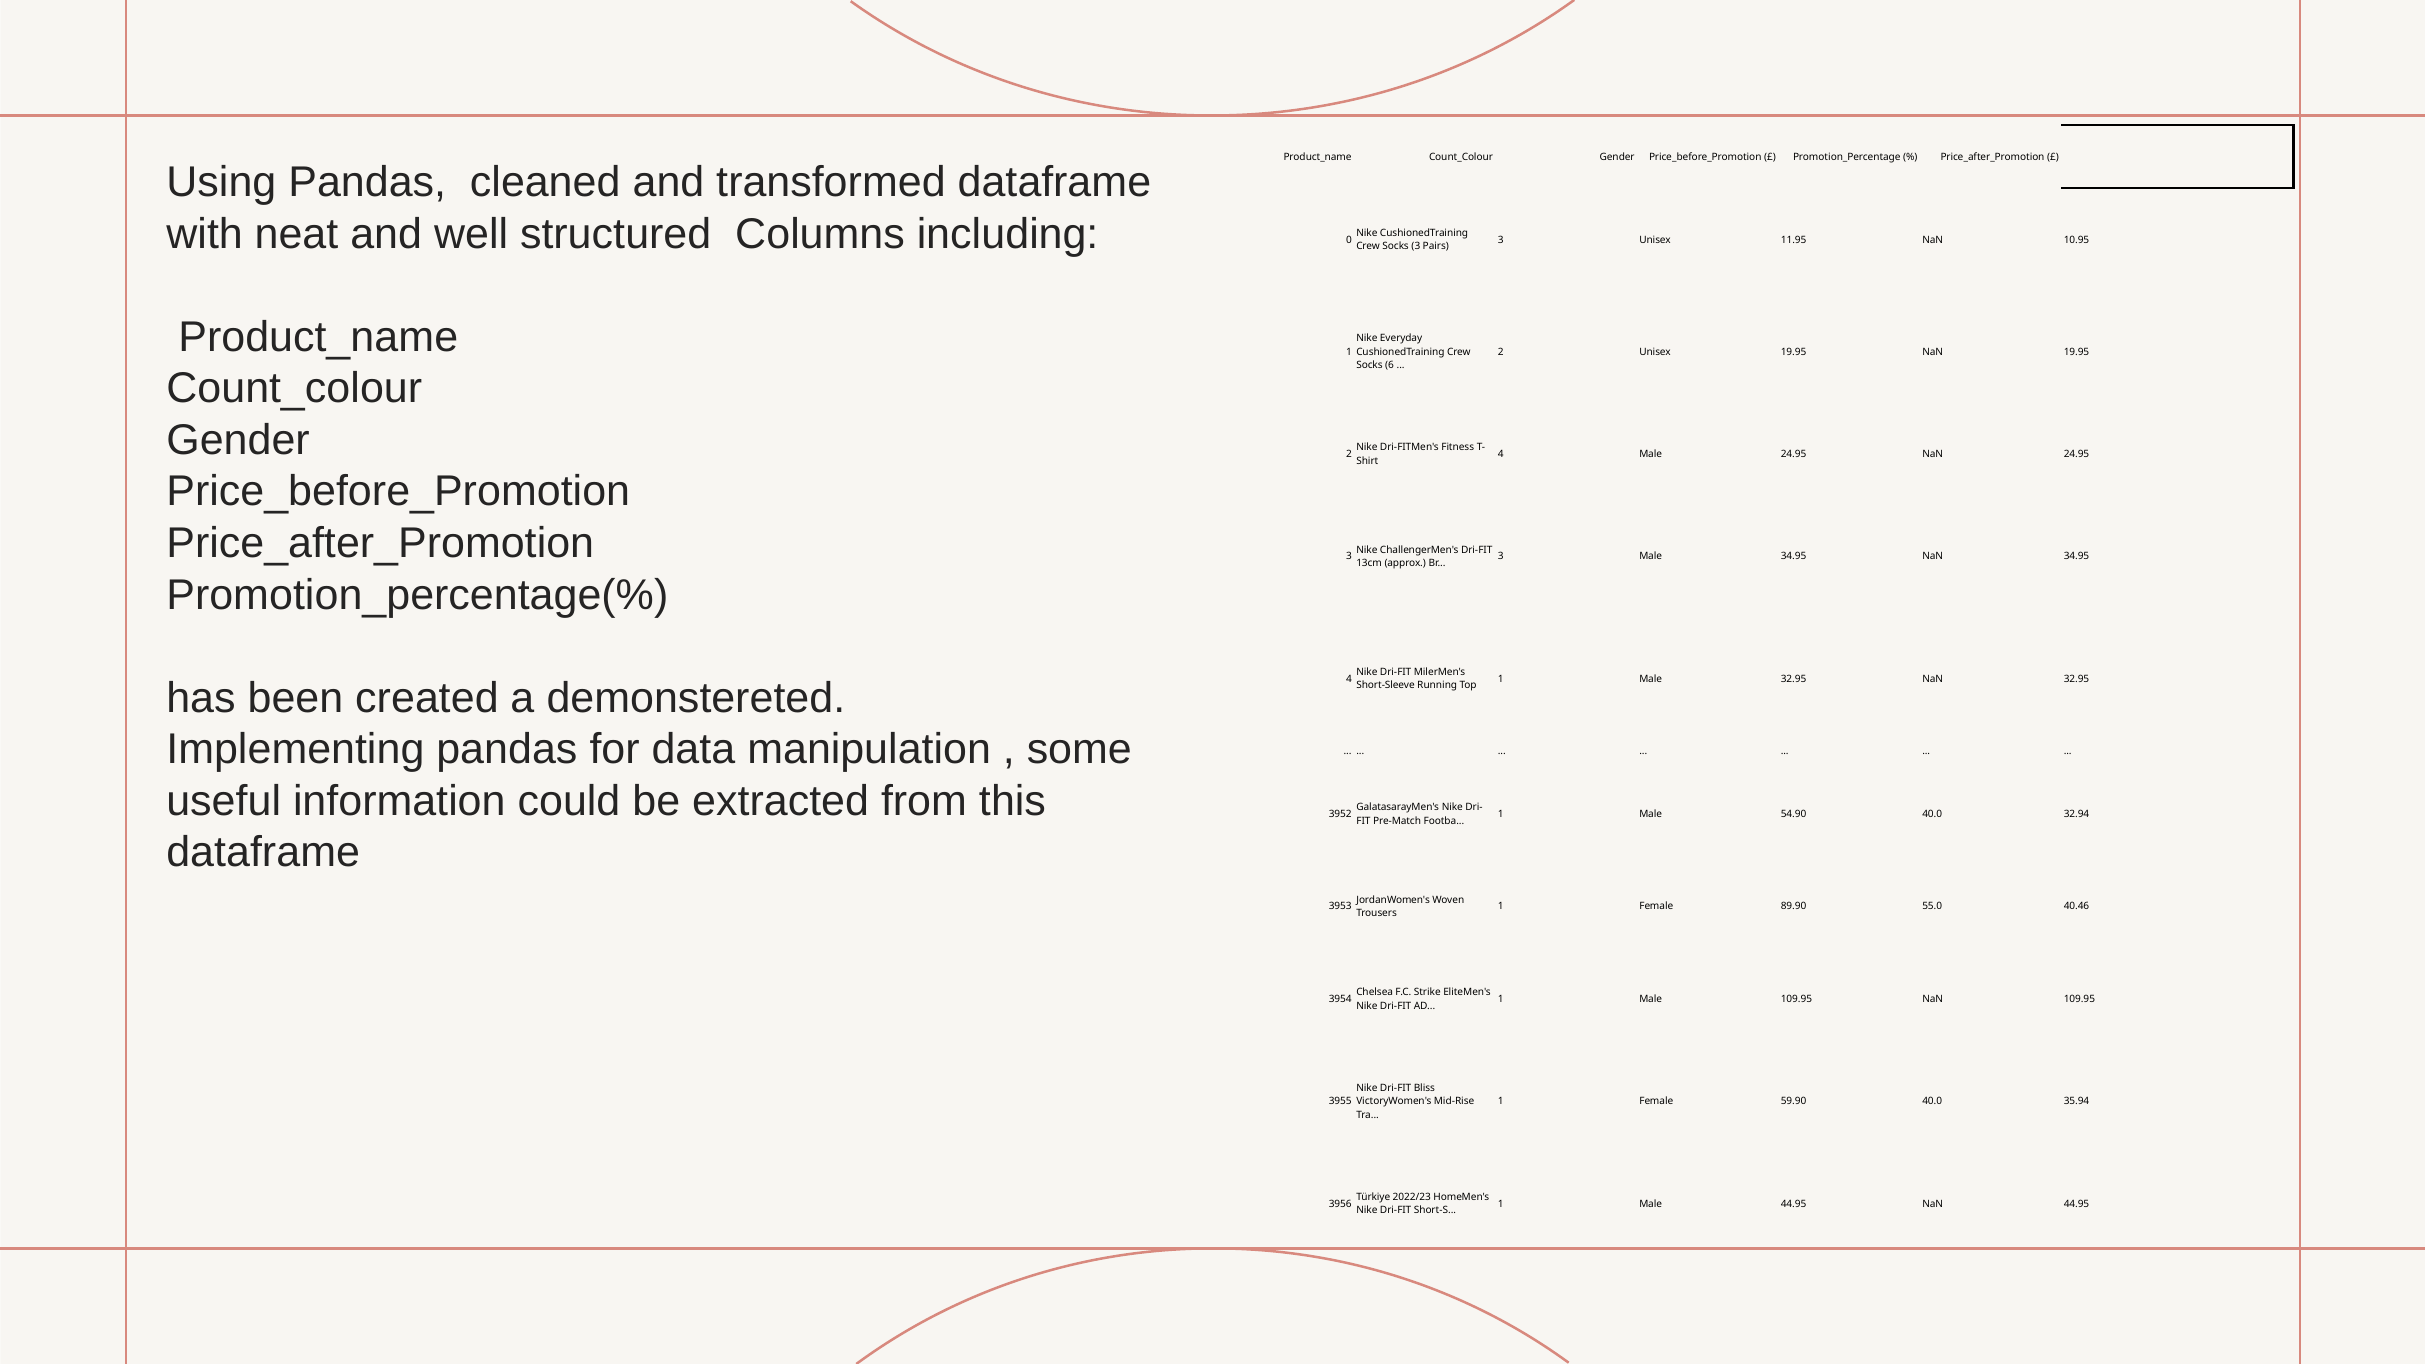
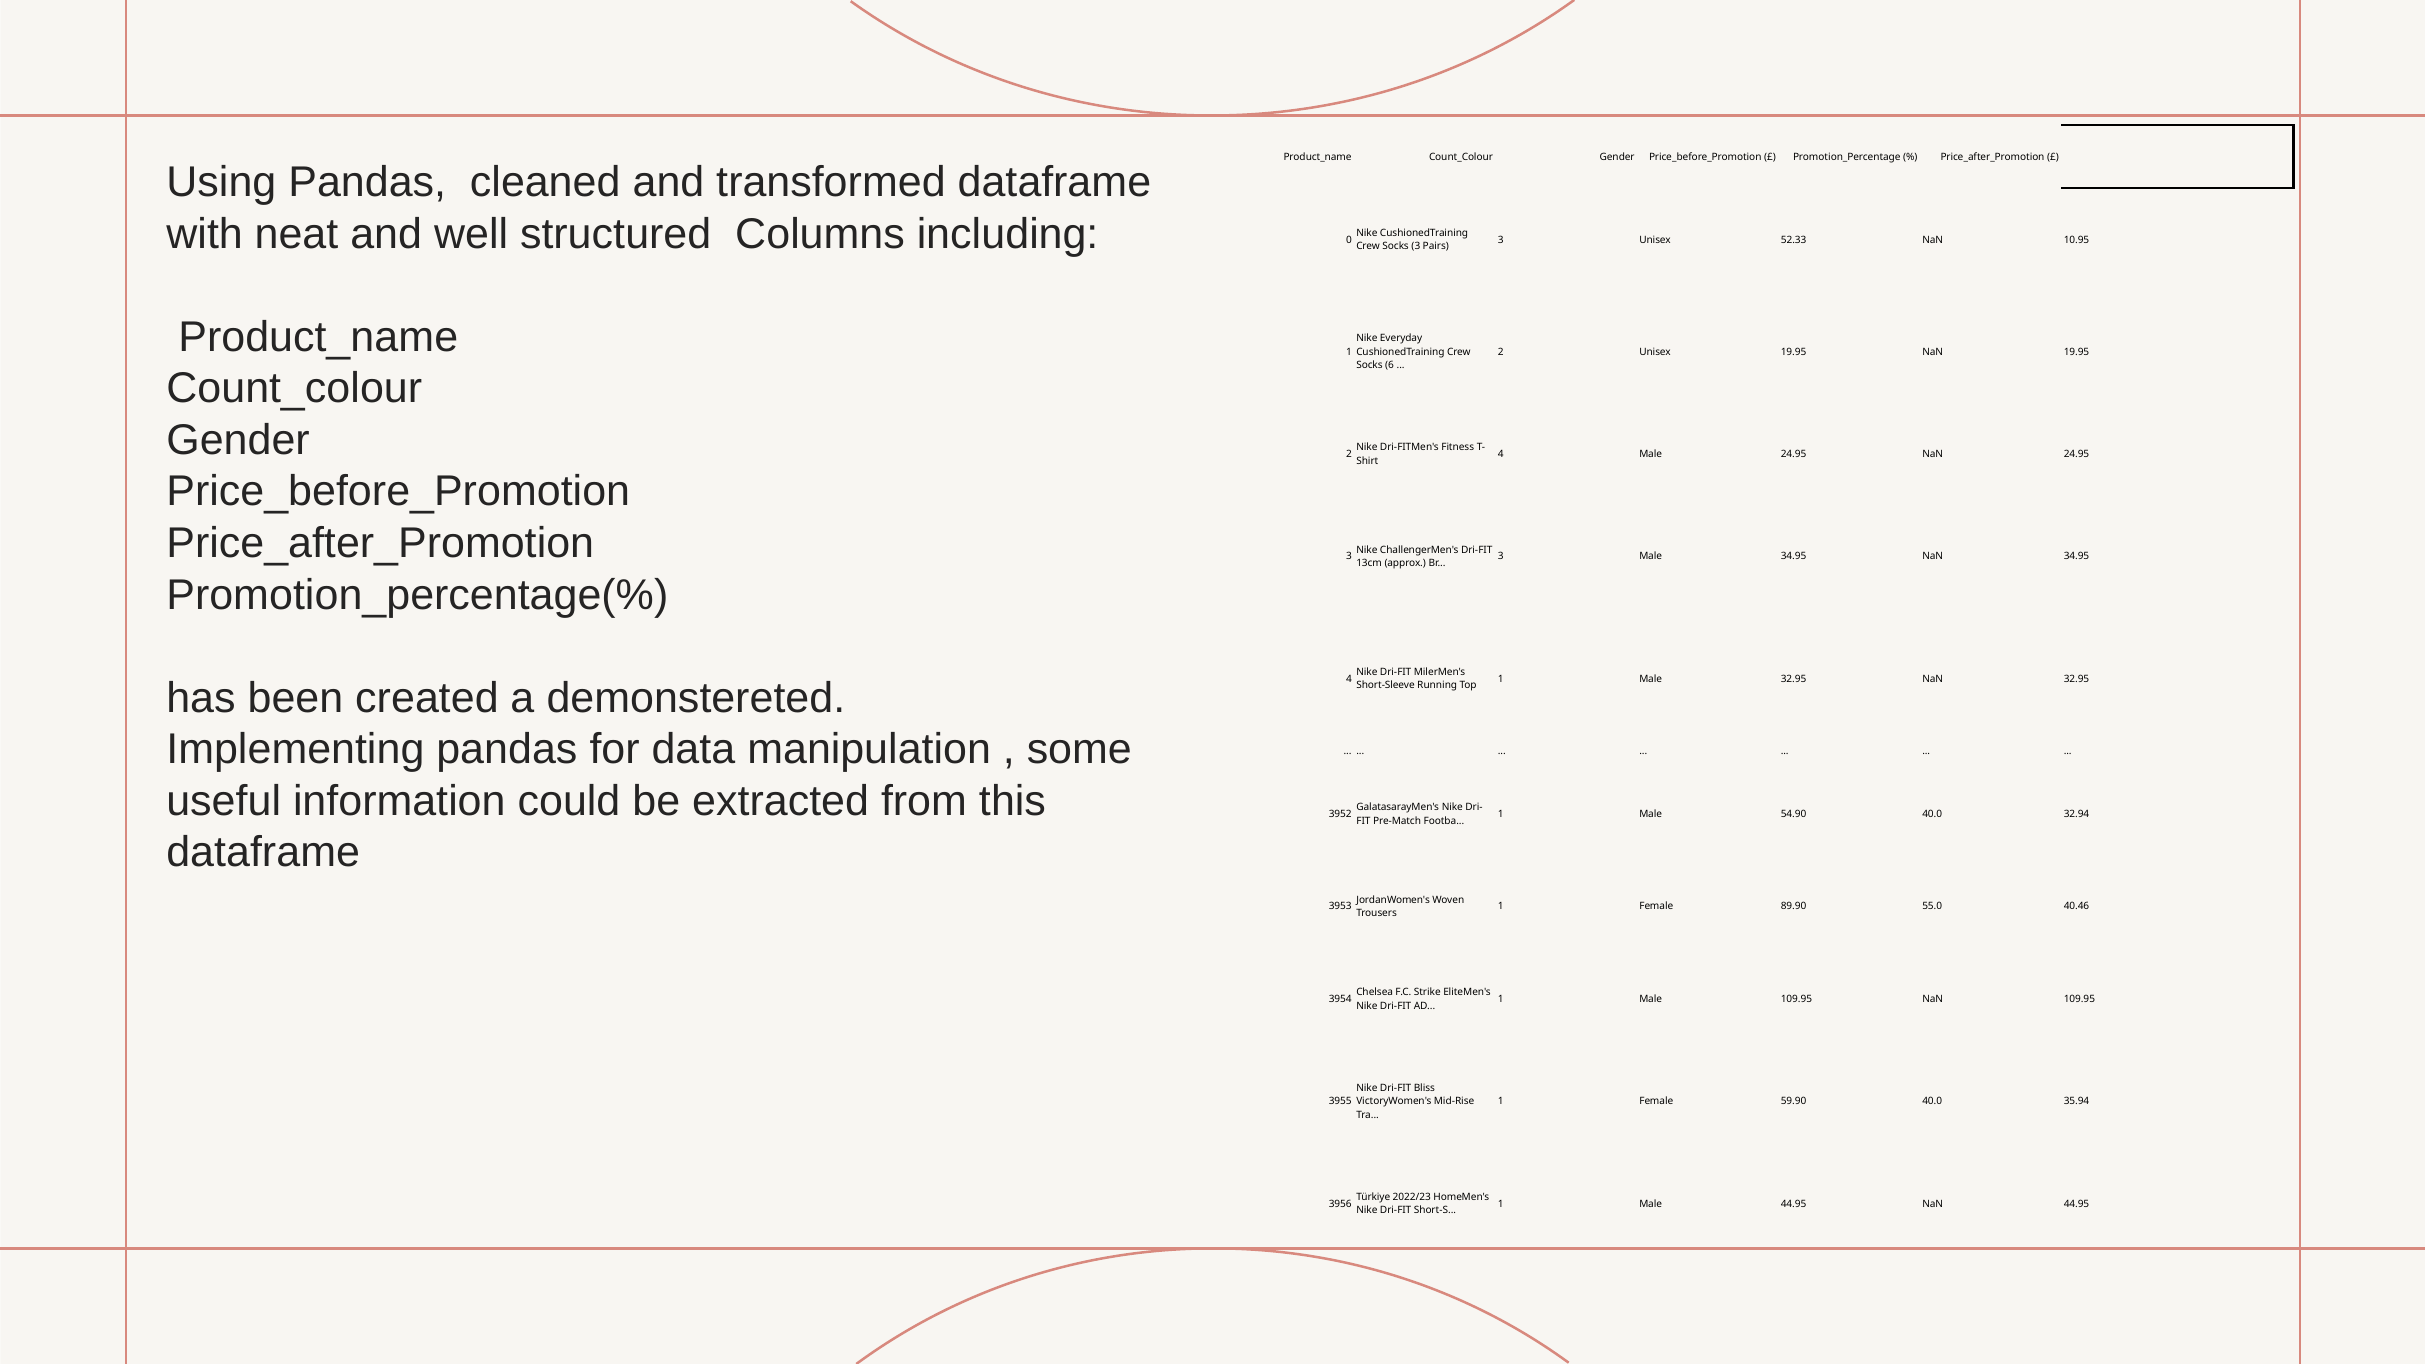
11.95: 11.95 -> 52.33
